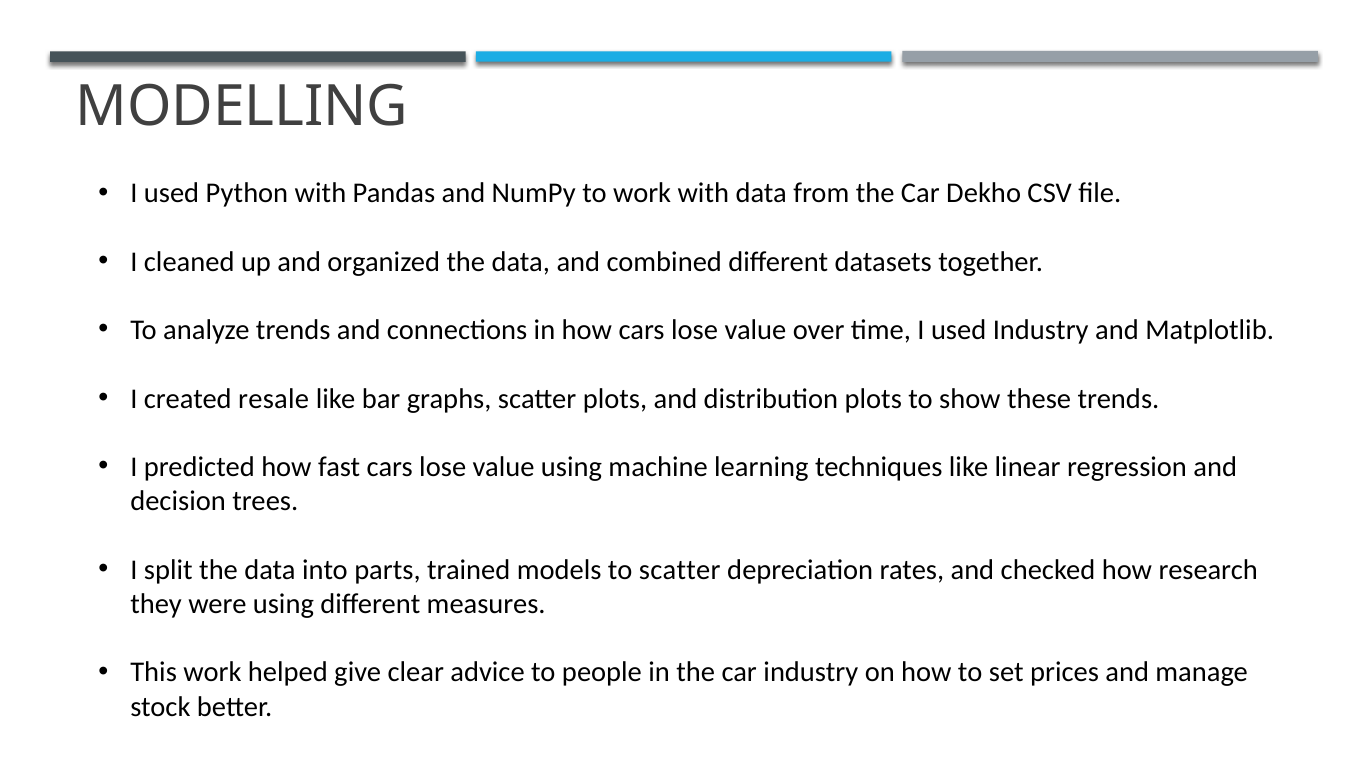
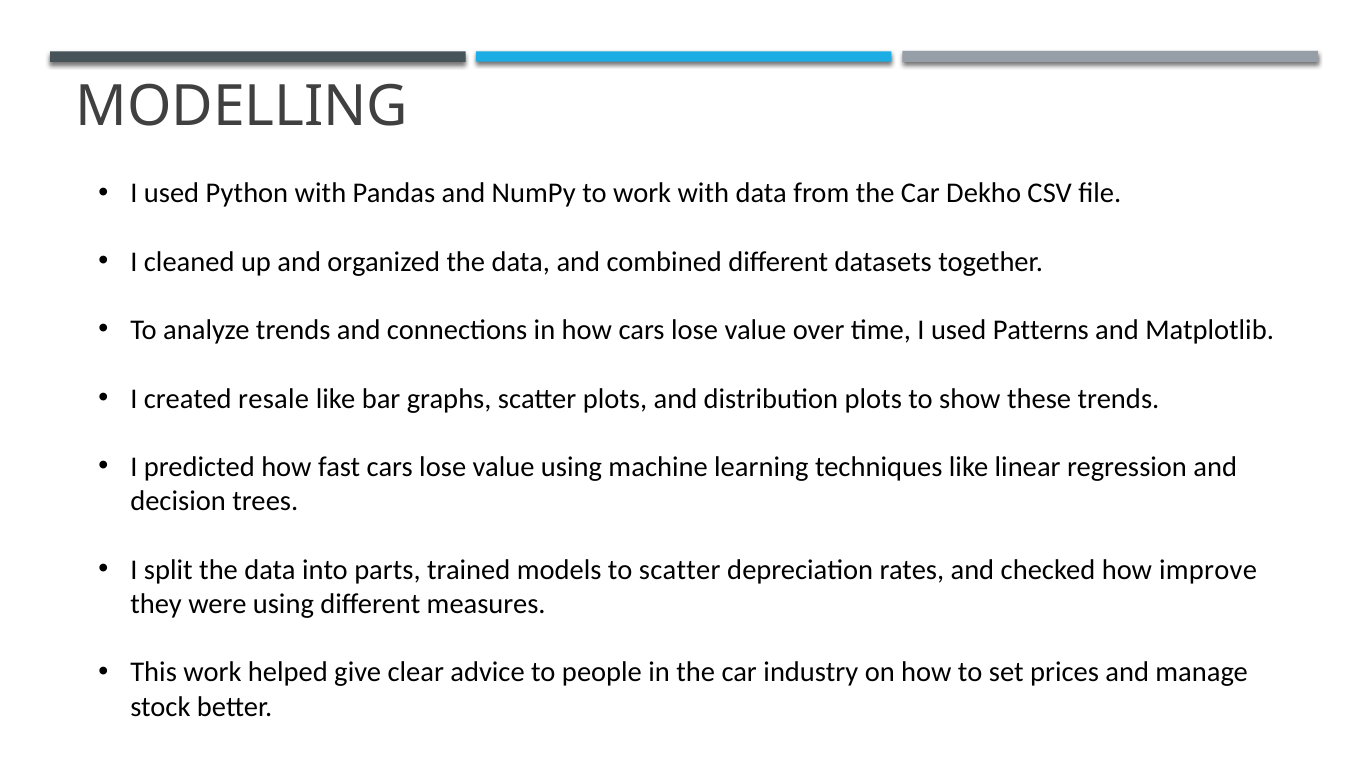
used Industry: Industry -> Patterns
research: research -> improve
